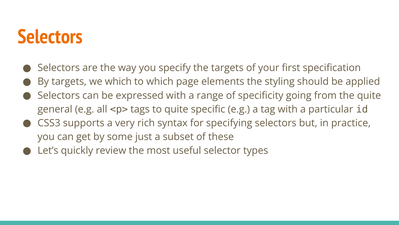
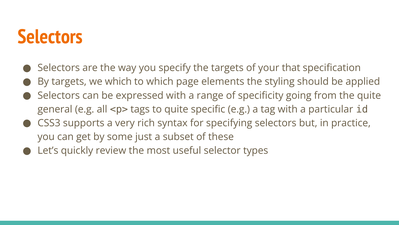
first: first -> that
